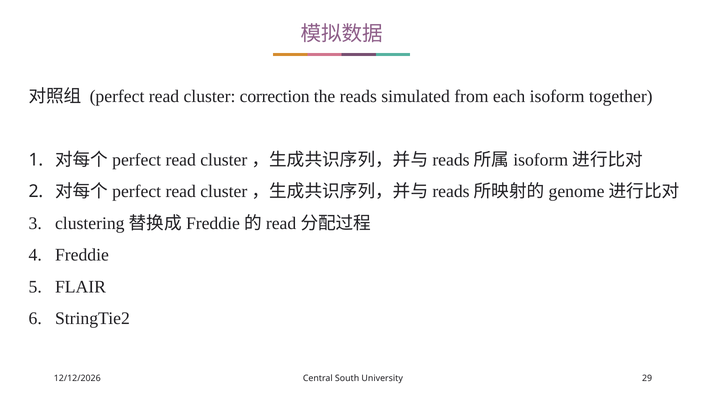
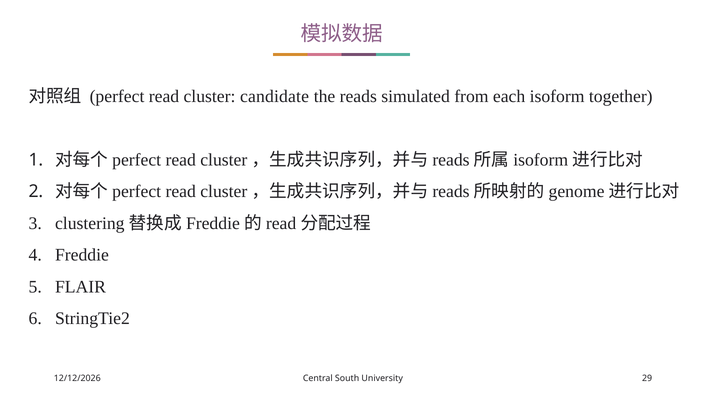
correction: correction -> candidate
